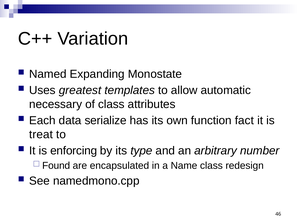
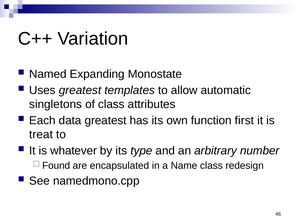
necessary: necessary -> singletons
data serialize: serialize -> greatest
fact: fact -> first
enforcing: enforcing -> whatever
